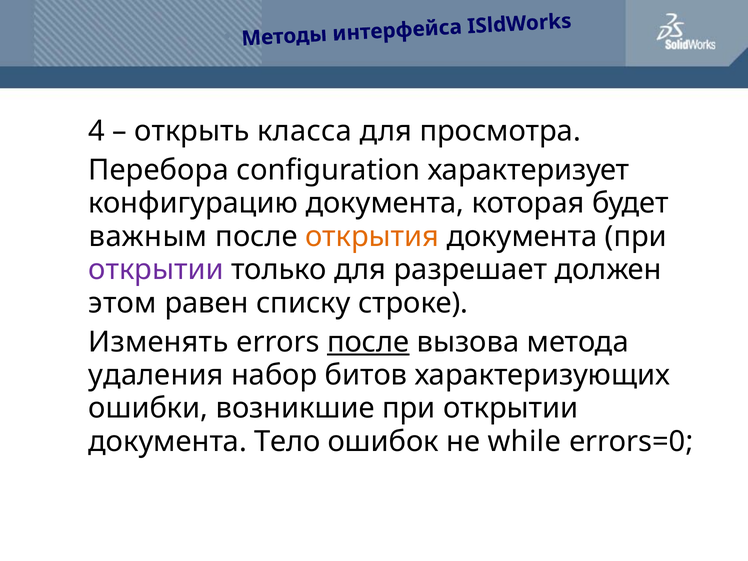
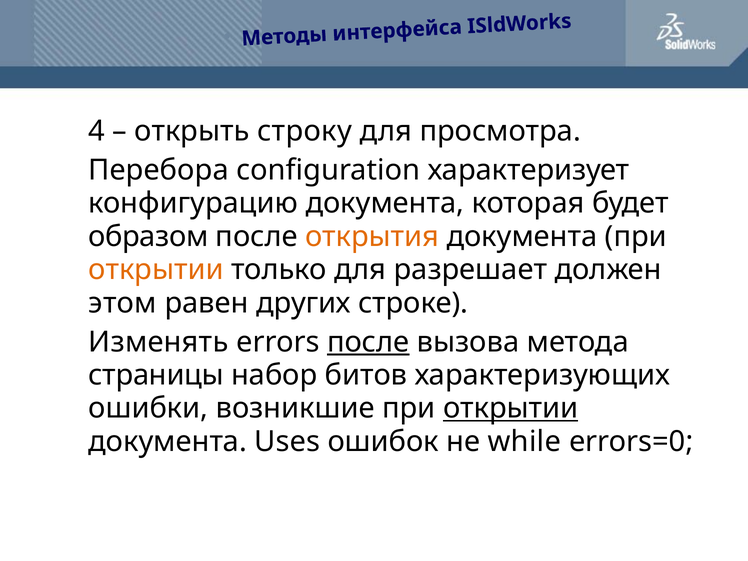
класса: класса -> строку
важным: важным -> образом
открытии at (156, 270) colour: purple -> orange
списку: списку -> других
удаления: удаления -> страницы
открытии at (511, 408) underline: none -> present
Тело: Тело -> Uses
